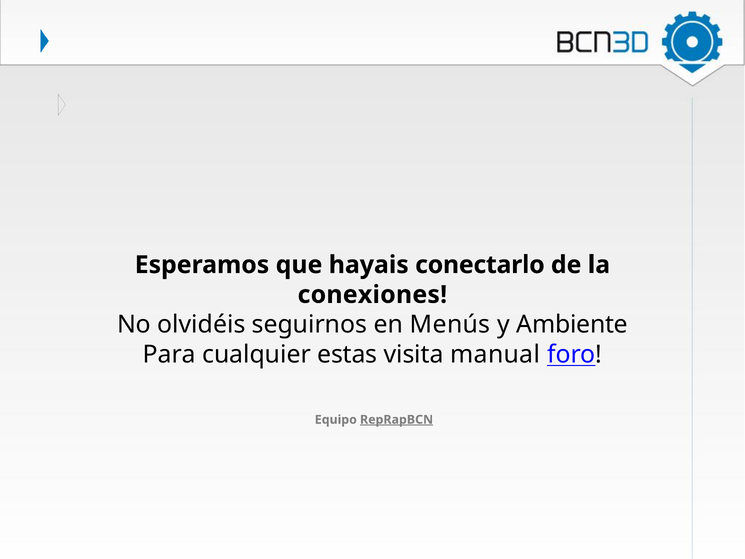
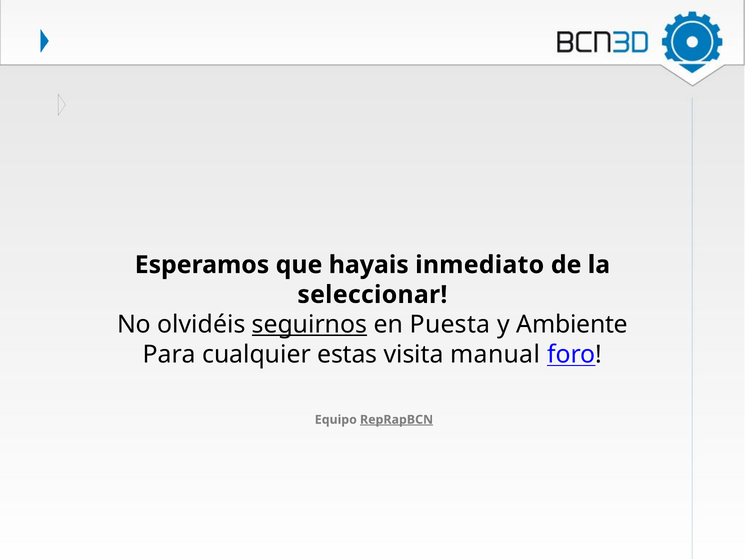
conectarlo: conectarlo -> inmediato
conexiones: conexiones -> seleccionar
seguirnos underline: none -> present
Menús: Menús -> Puesta
